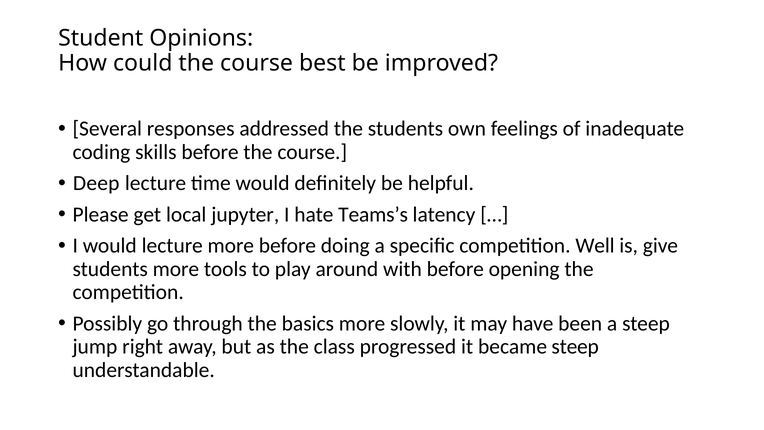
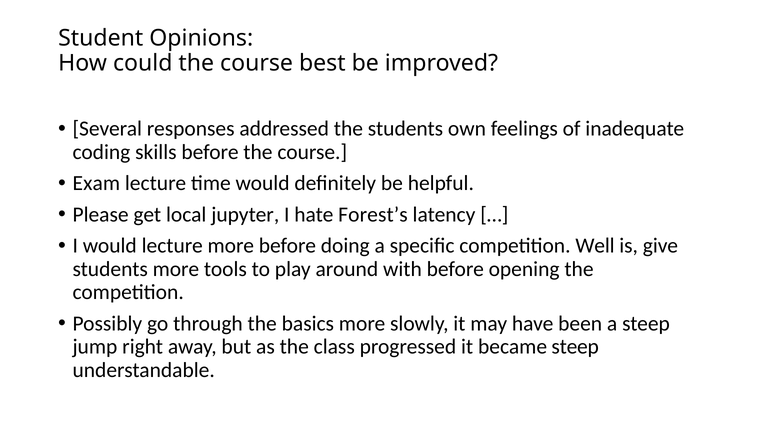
Deep: Deep -> Exam
Teams’s: Teams’s -> Forest’s
